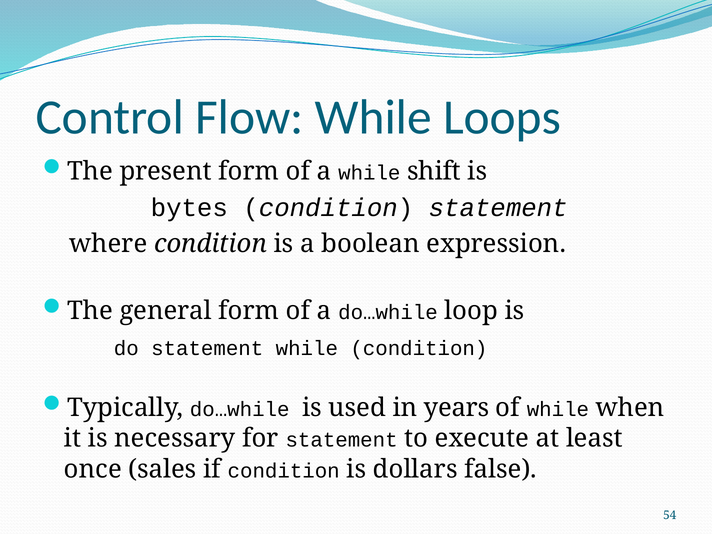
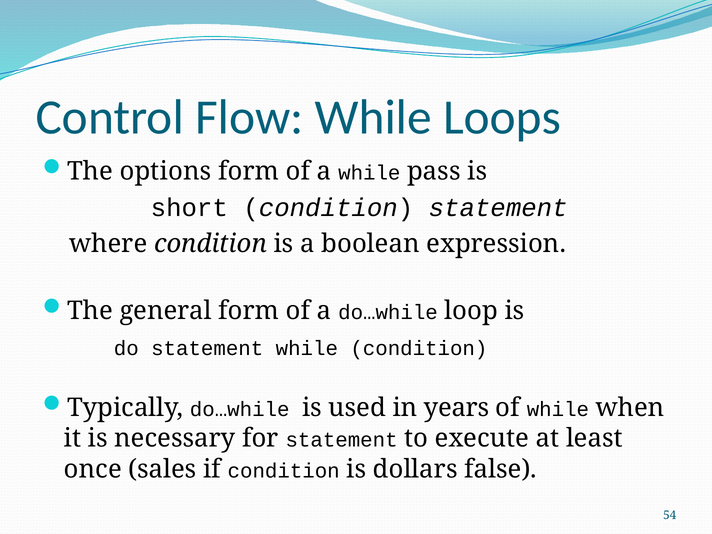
present: present -> options
shift: shift -> pass
bytes: bytes -> short
